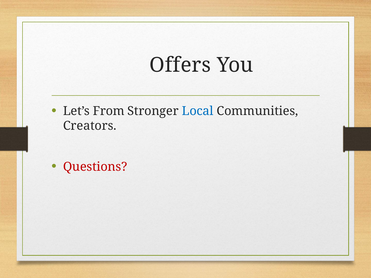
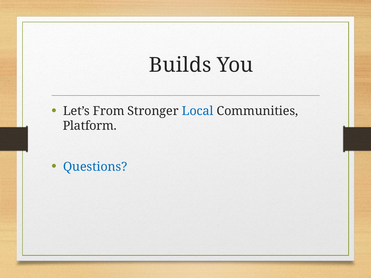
Offers: Offers -> Builds
Creators: Creators -> Platform
Questions colour: red -> blue
